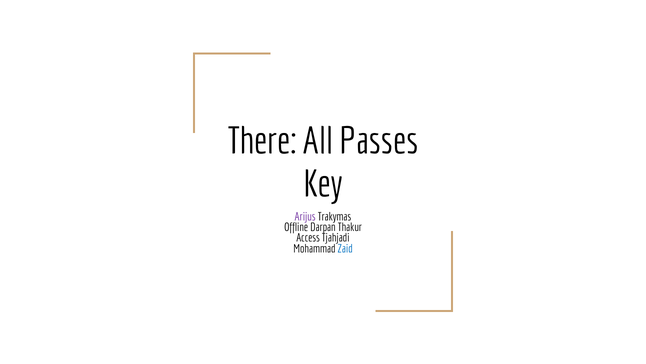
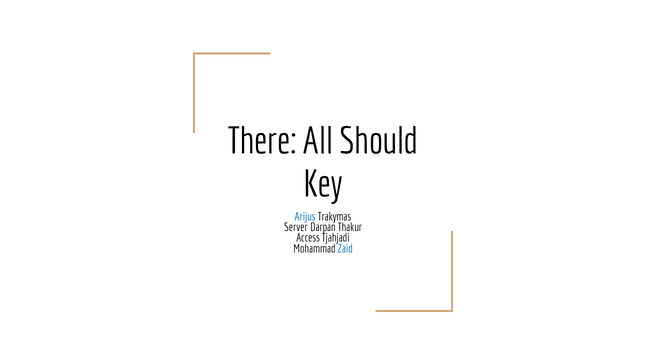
Passes: Passes -> Should
Arijus colour: purple -> blue
Offline: Offline -> Server
